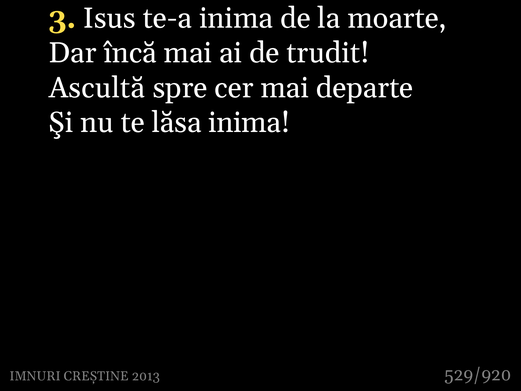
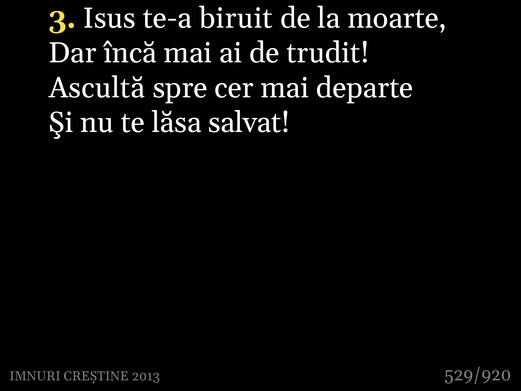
te-a inima: inima -> biruit
lăsa inima: inima -> salvat
